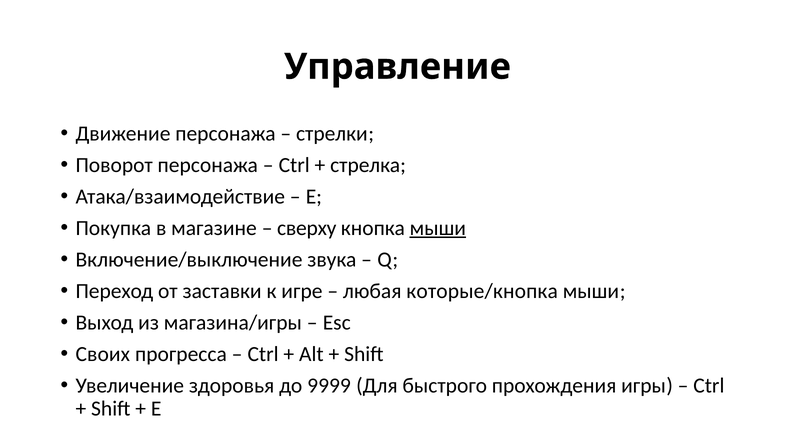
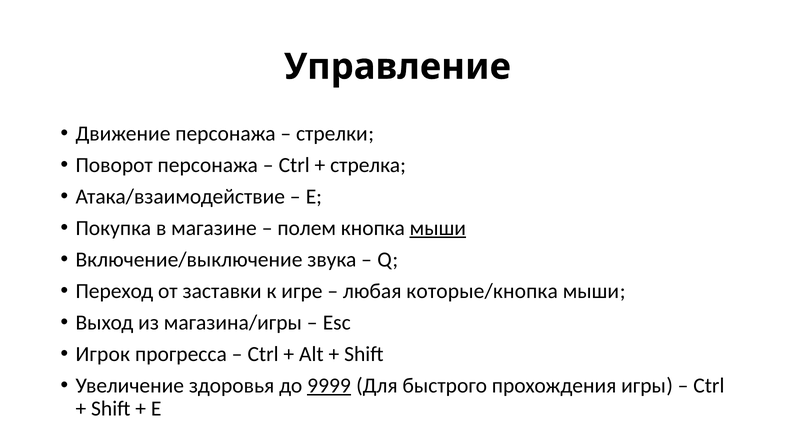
сверху: сверху -> полем
Своих: Своих -> Игрок
9999 underline: none -> present
